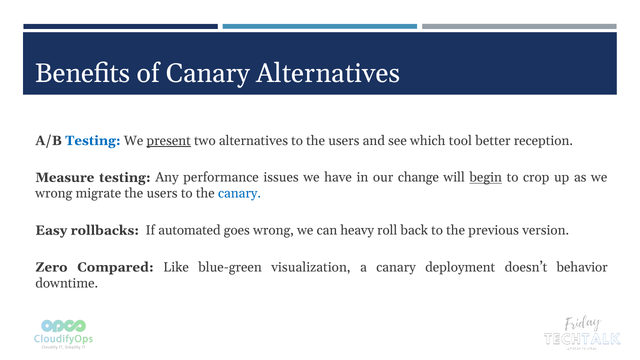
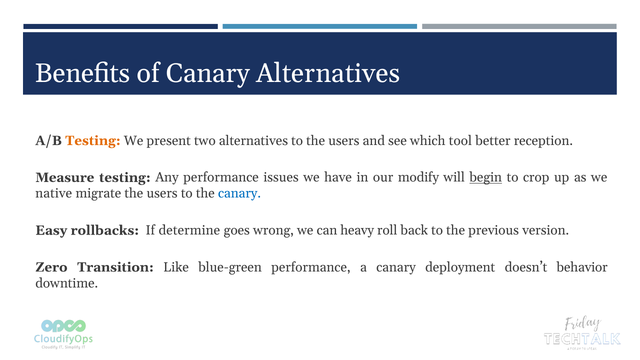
Testing at (93, 141) colour: blue -> orange
present underline: present -> none
change: change -> modify
wrong at (54, 194): wrong -> native
automated: automated -> determine
Compared: Compared -> Transition
blue-green visualization: visualization -> performance
